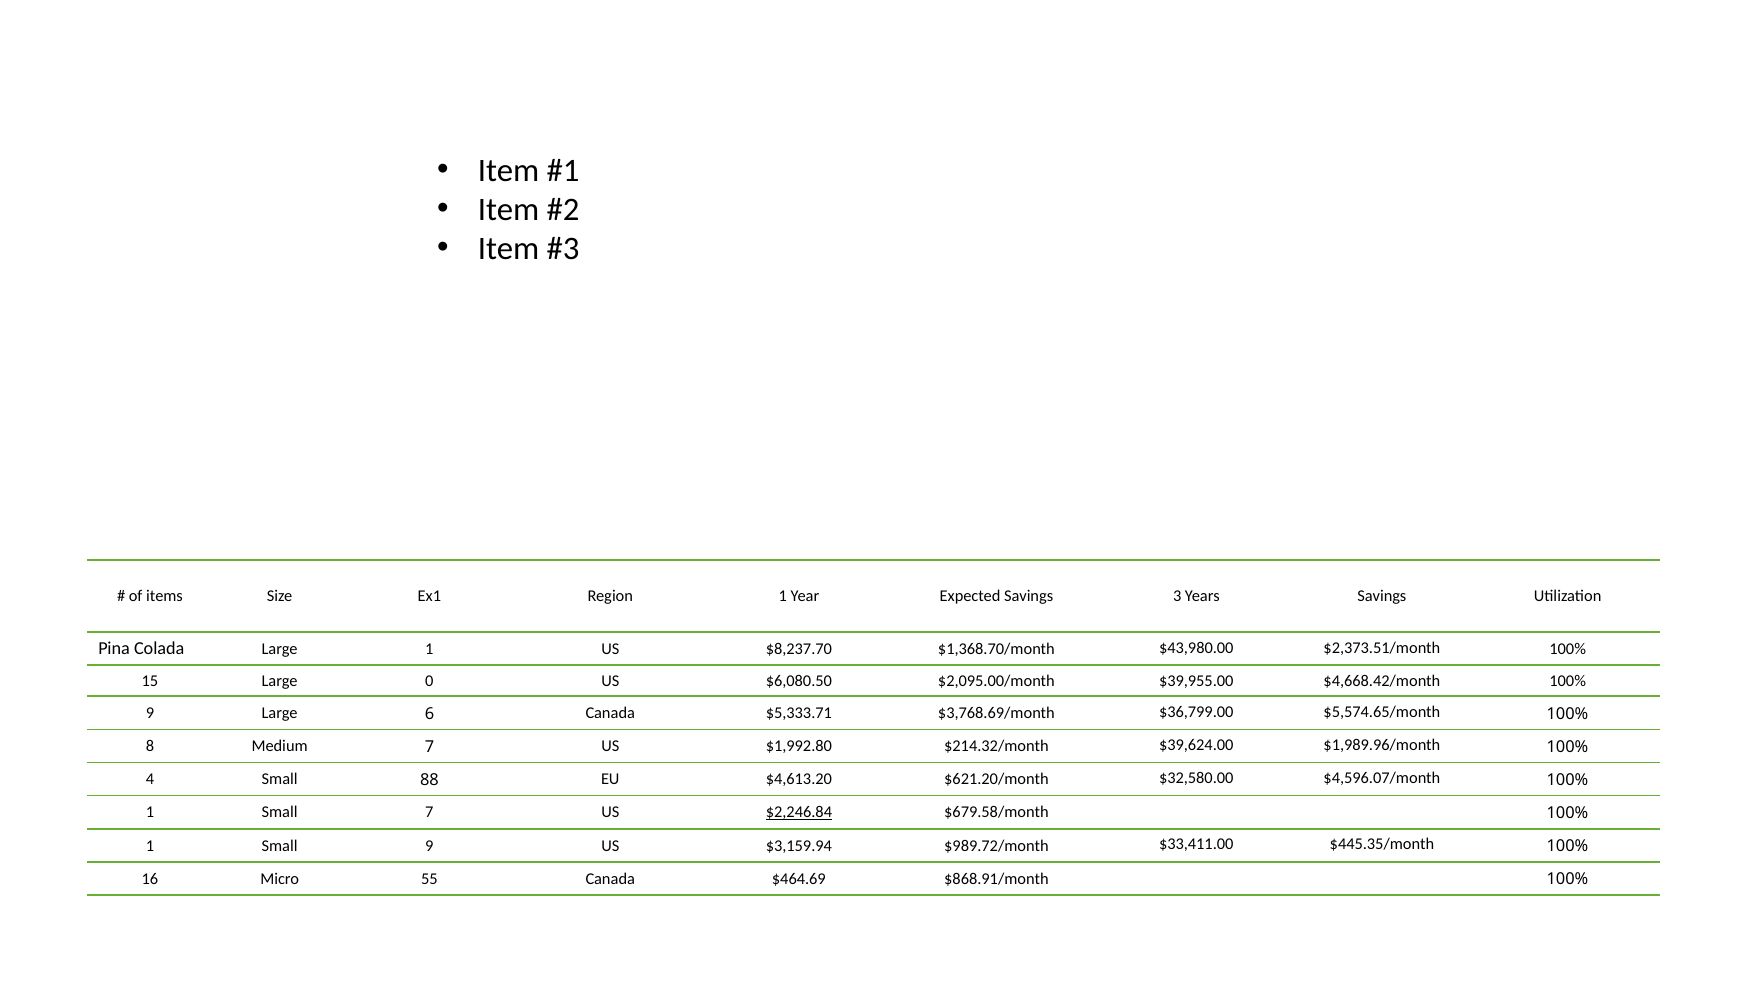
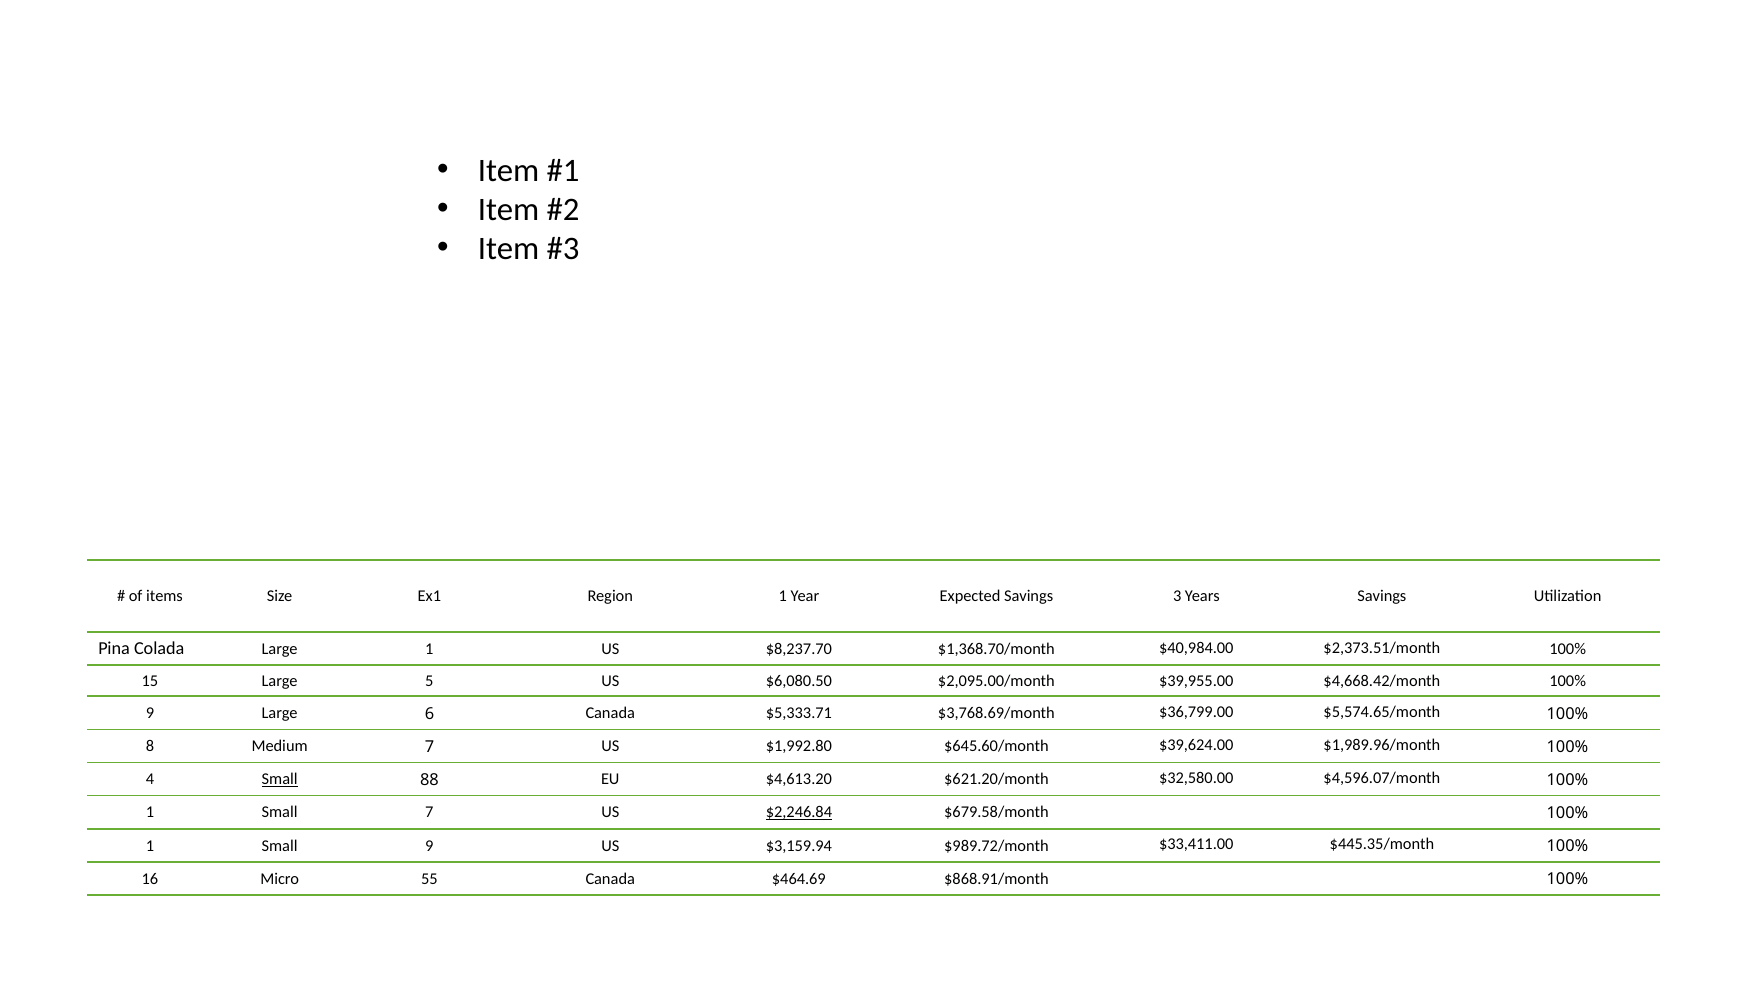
$43,980.00: $43,980.00 -> $40,984.00
0: 0 -> 5
$214.32/month: $214.32/month -> $645.60/month
Small at (280, 779) underline: none -> present
